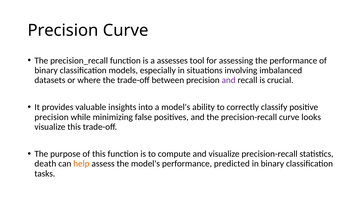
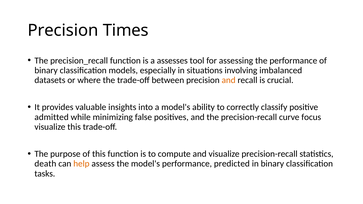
Precision Curve: Curve -> Times
and at (229, 80) colour: purple -> orange
precision at (52, 117): precision -> admitted
looks: looks -> focus
